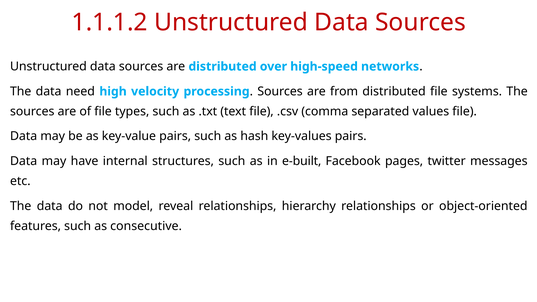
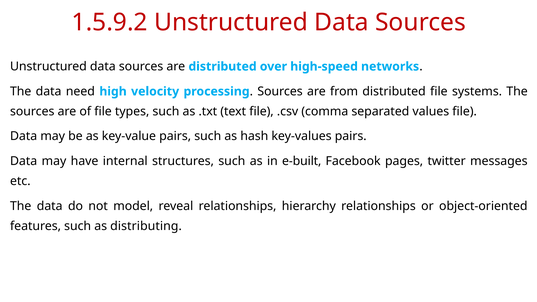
1.1.1.2: 1.1.1.2 -> 1.5.9.2
consecutive: consecutive -> distributing
